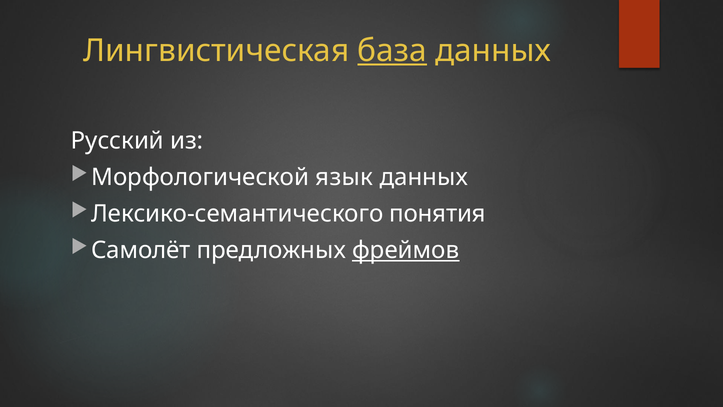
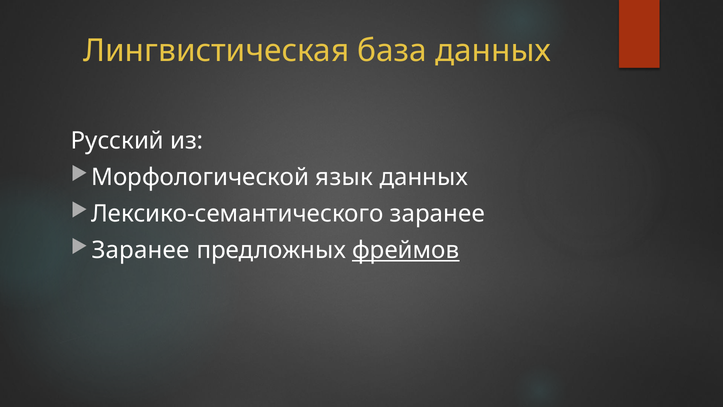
база underline: present -> none
Лексико-семантического понятия: понятия -> заранее
Самолёт at (141, 250): Самолёт -> Заранее
